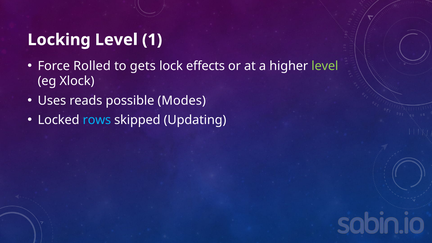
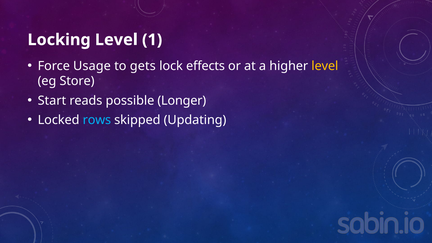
Rolled: Rolled -> Usage
level at (325, 66) colour: light green -> yellow
Xlock: Xlock -> Store
Uses: Uses -> Start
Modes: Modes -> Longer
